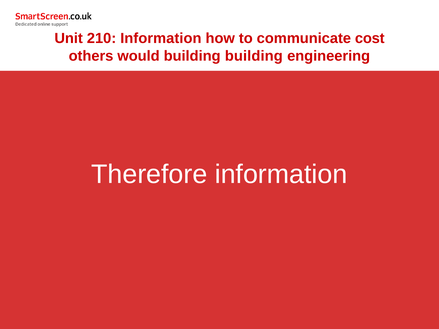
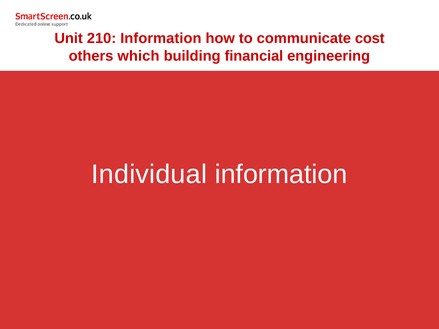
would: would -> which
building building: building -> financial
Therefore: Therefore -> Individual
